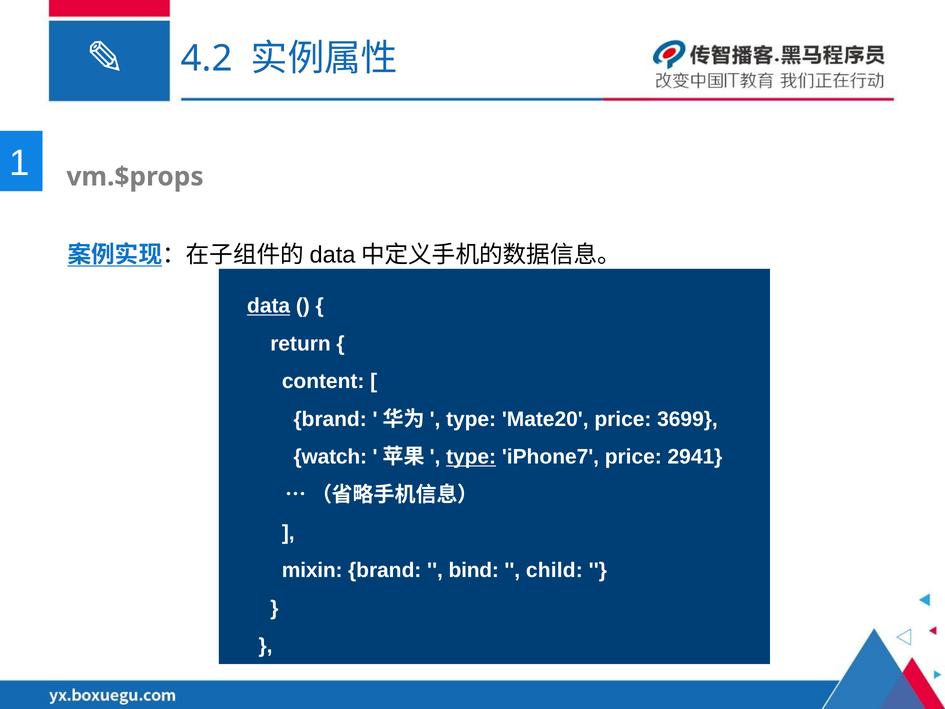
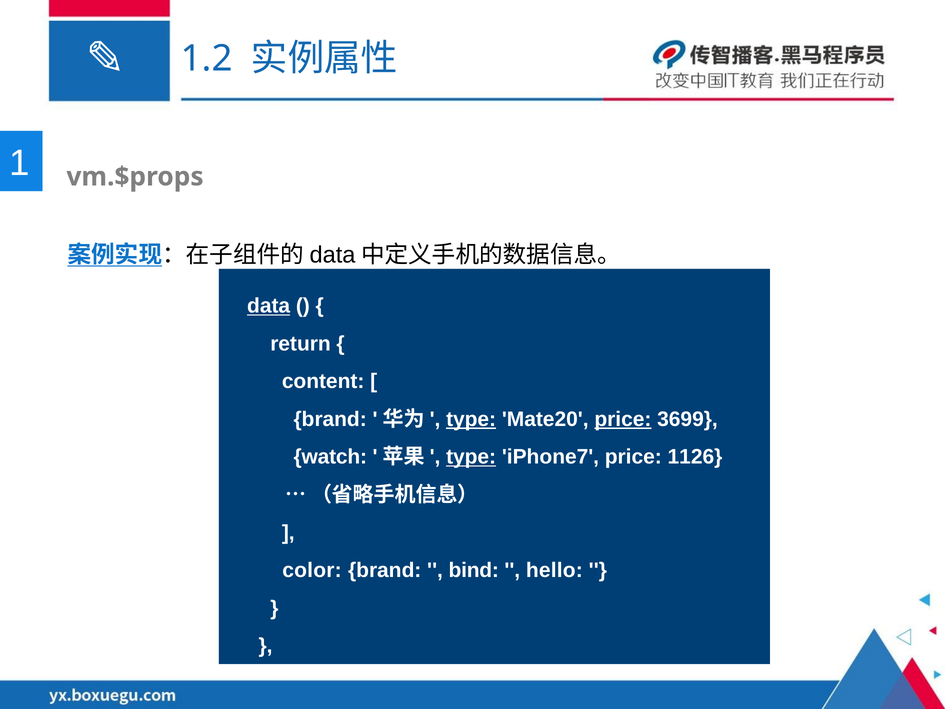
4.2: 4.2 -> 1.2
type at (471, 419) underline: none -> present
price at (623, 419) underline: none -> present
2941: 2941 -> 1126
mixin: mixin -> color
child: child -> hello
